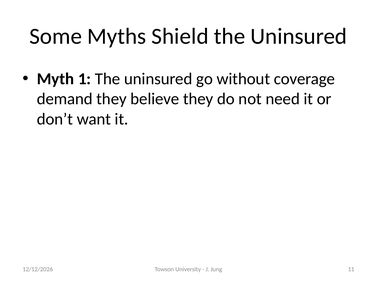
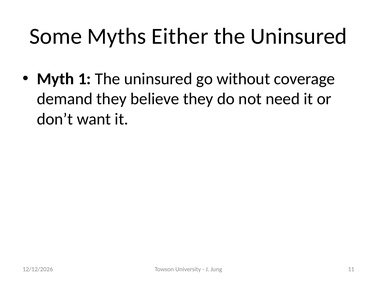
Shield: Shield -> Either
